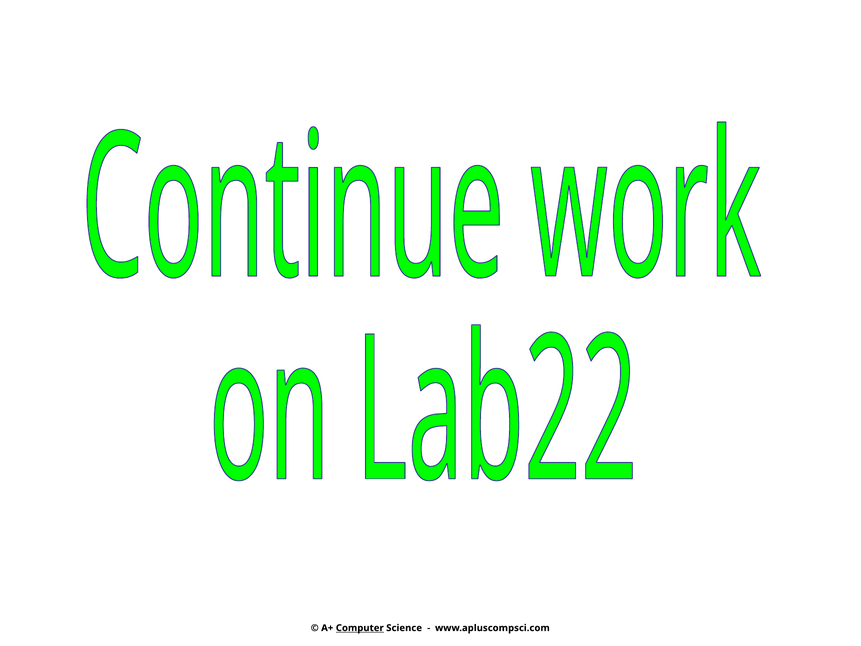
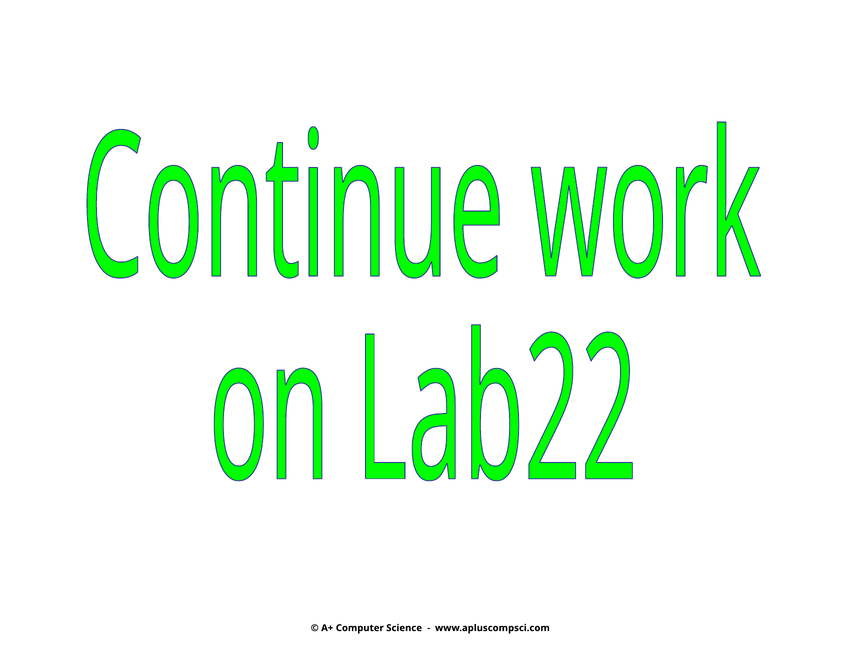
Computer underline: present -> none
